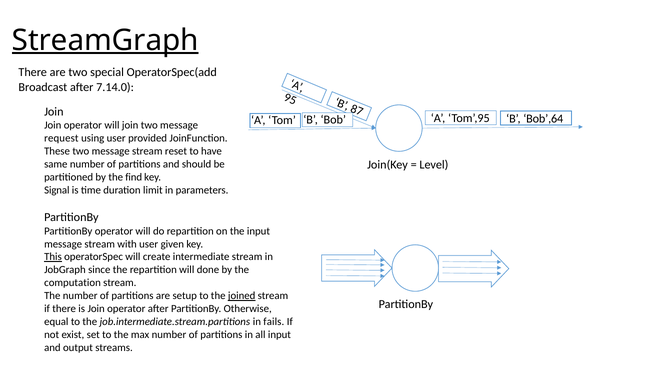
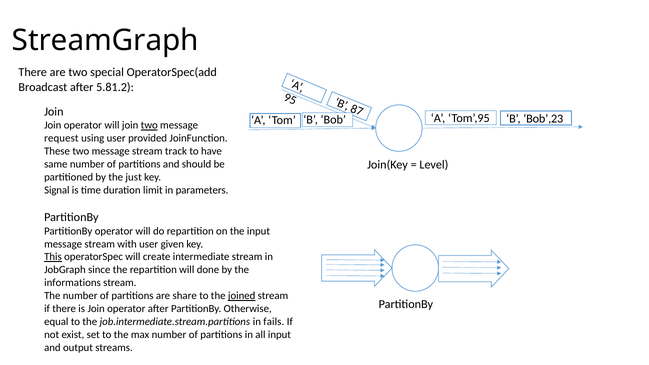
StreamGraph underline: present -> none
7.14.0: 7.14.0 -> 5.81.2
Bob’,64: Bob’,64 -> Bob’,23
two at (149, 125) underline: none -> present
reset: reset -> track
find: find -> just
computation: computation -> informations
setup: setup -> share
